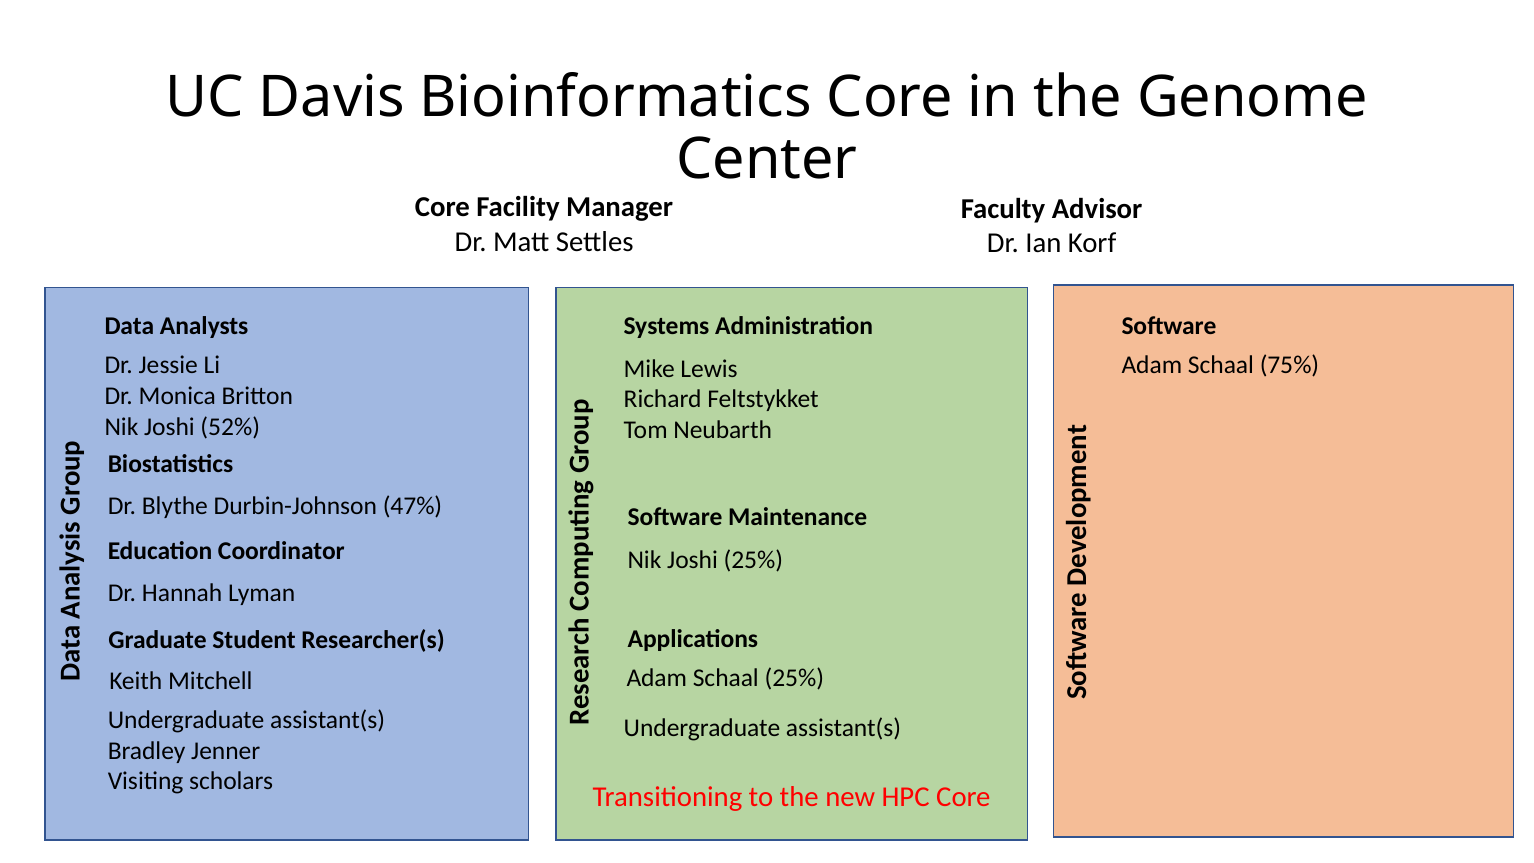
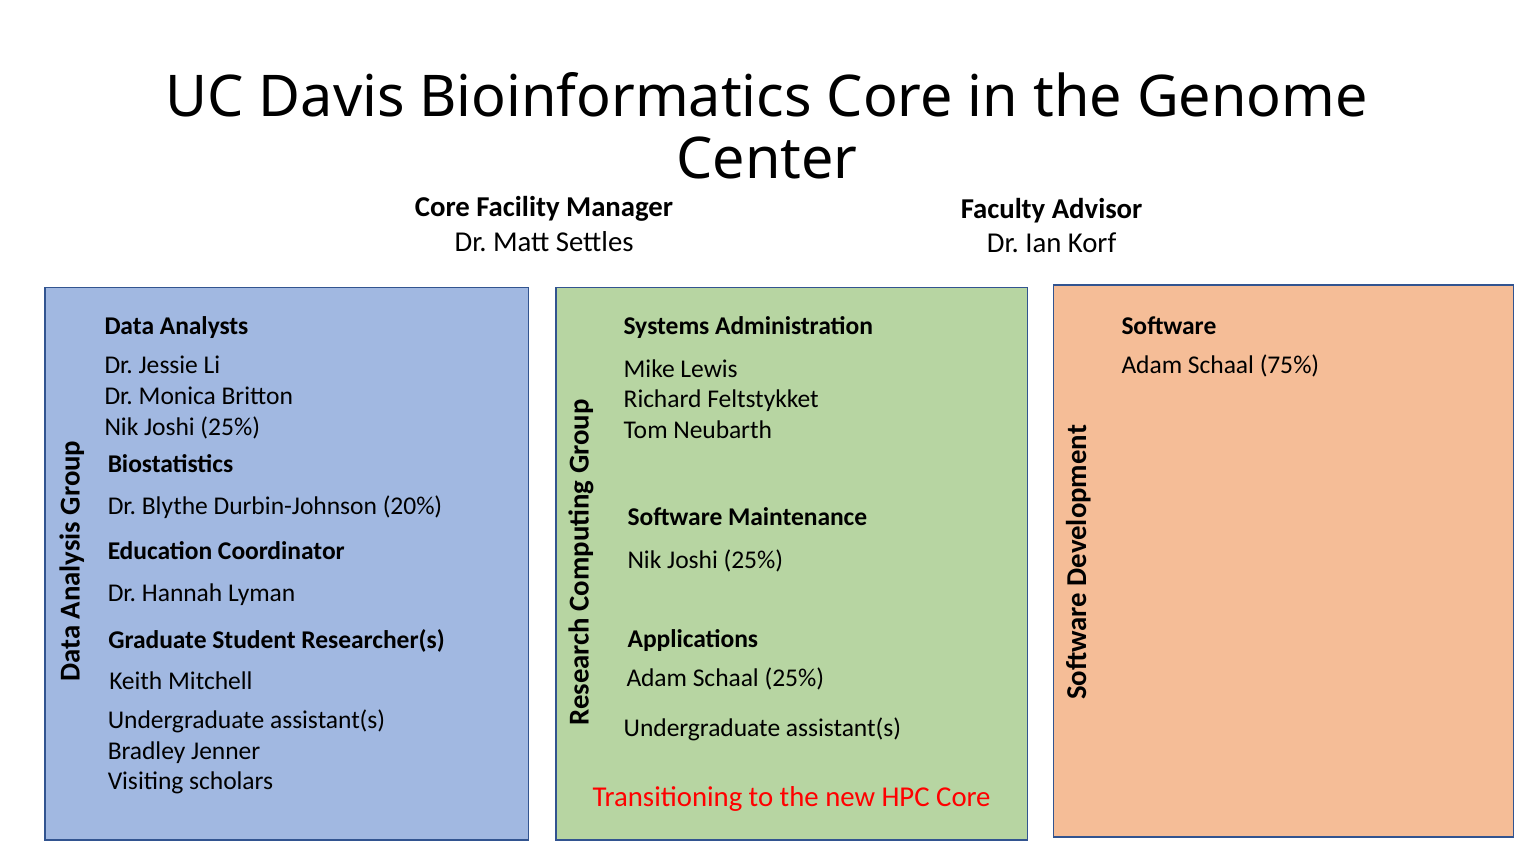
52% at (230, 427): 52% -> 25%
47%: 47% -> 20%
